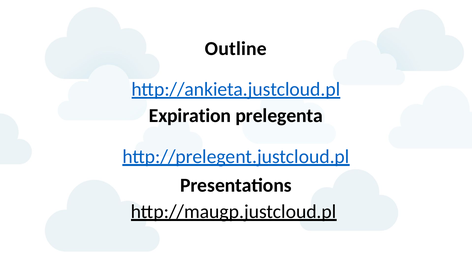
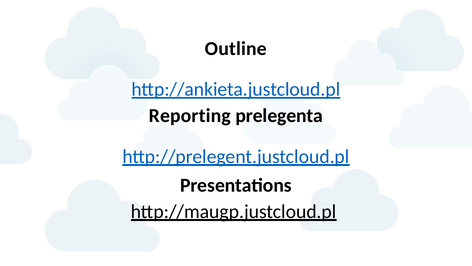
Expiration: Expiration -> Reporting
